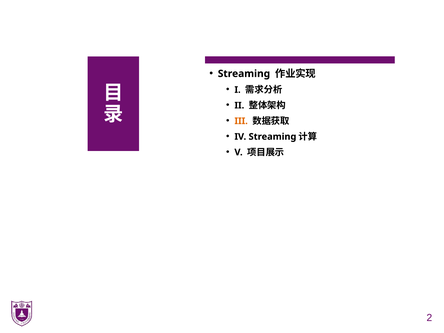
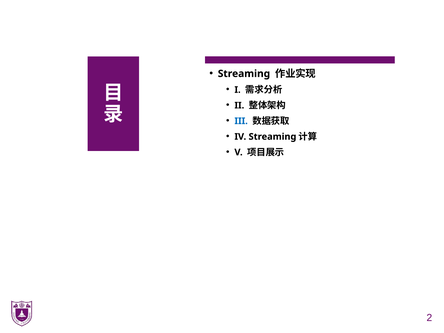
III colour: orange -> blue
